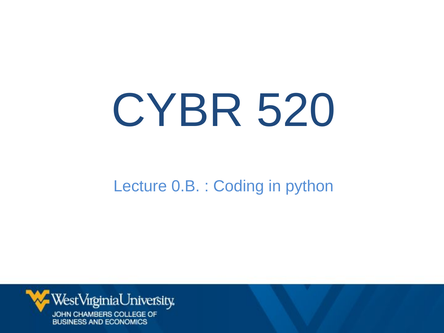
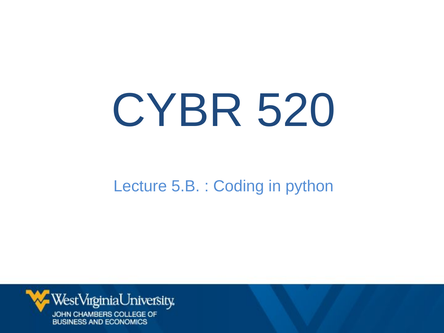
0.B: 0.B -> 5.B
